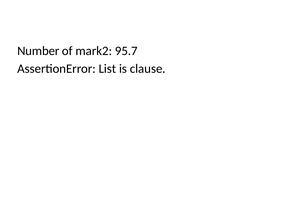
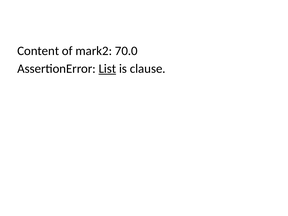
Number: Number -> Content
95.7: 95.7 -> 70.0
List underline: none -> present
